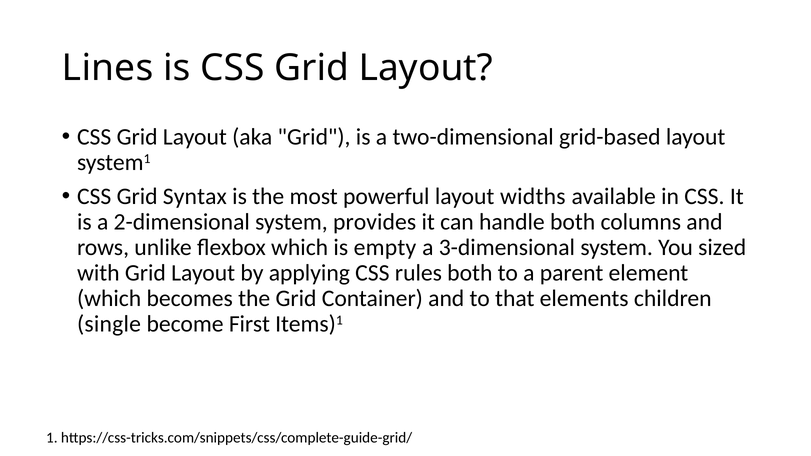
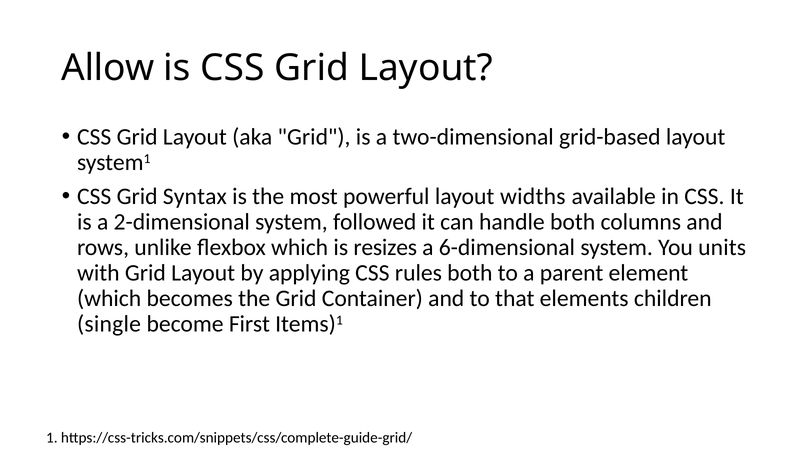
Lines: Lines -> Allow
provides: provides -> followed
empty: empty -> resizes
3-dimensional: 3-dimensional -> 6-dimensional
sized: sized -> units
